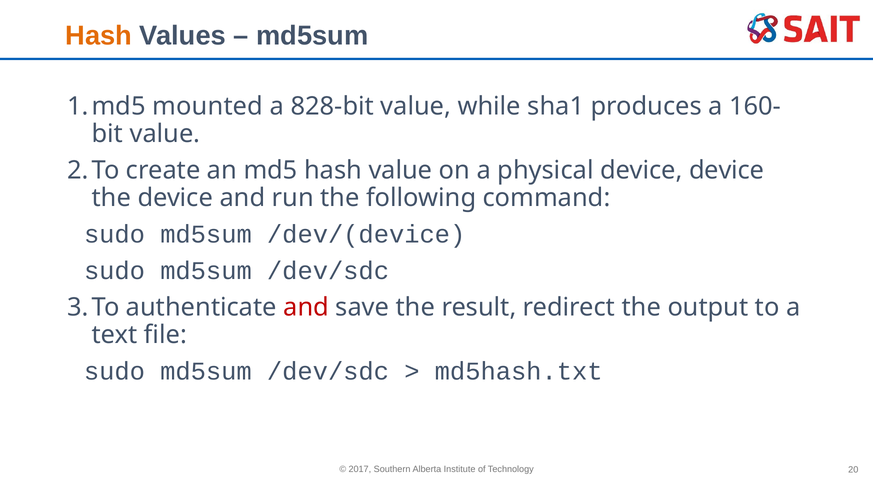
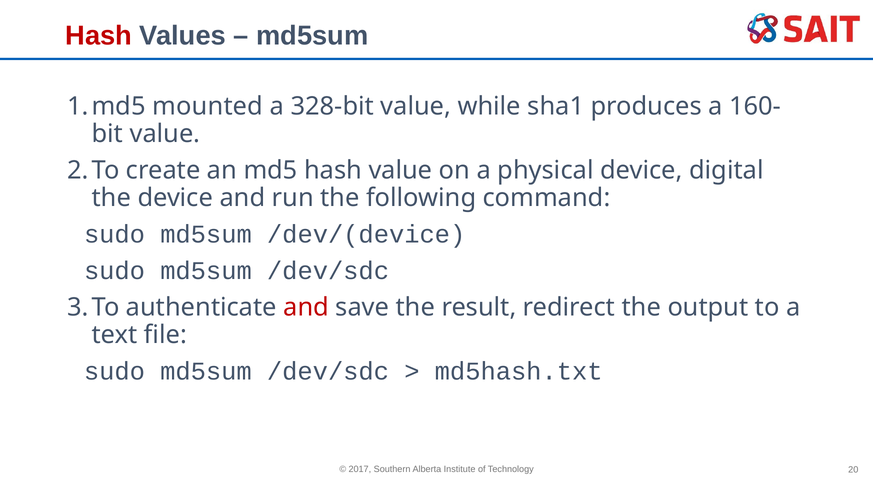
Hash at (99, 36) colour: orange -> red
828-bit: 828-bit -> 328-bit
device device: device -> digital
